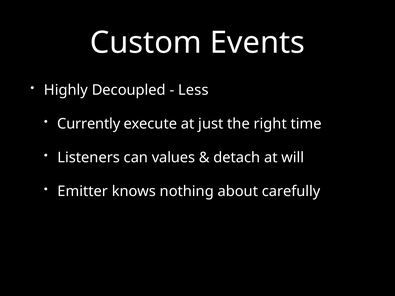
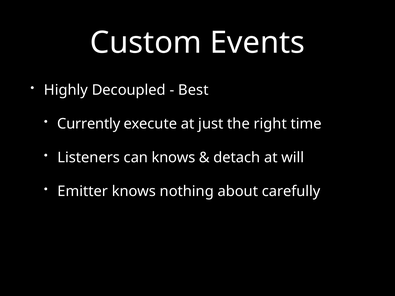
Less: Less -> Best
can values: values -> knows
